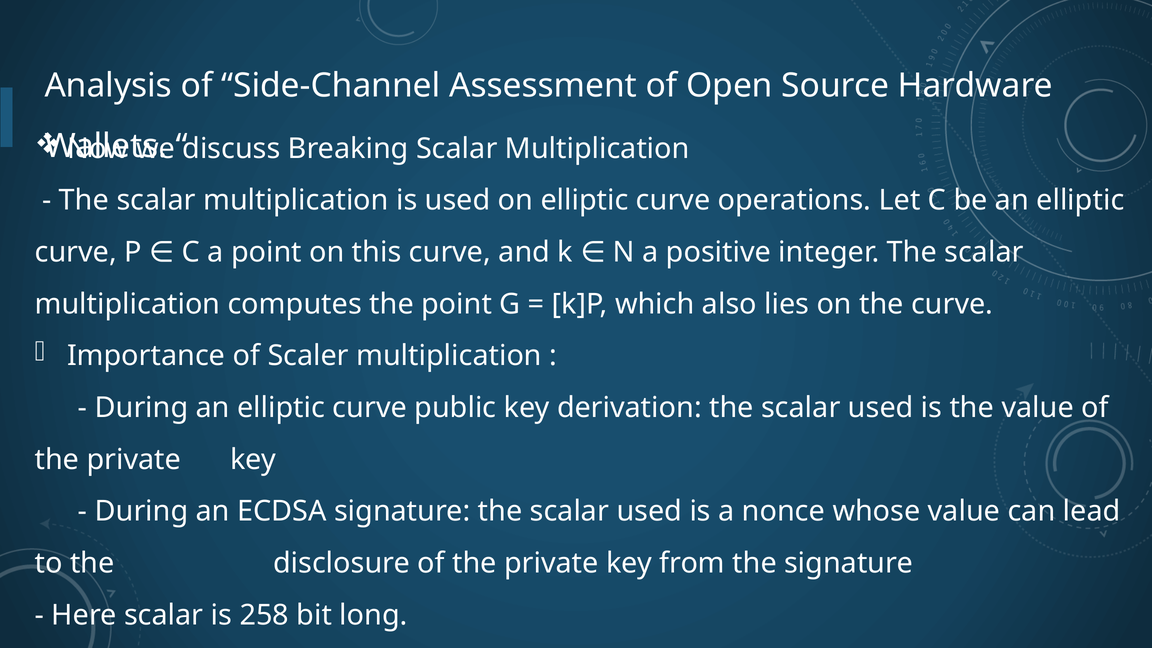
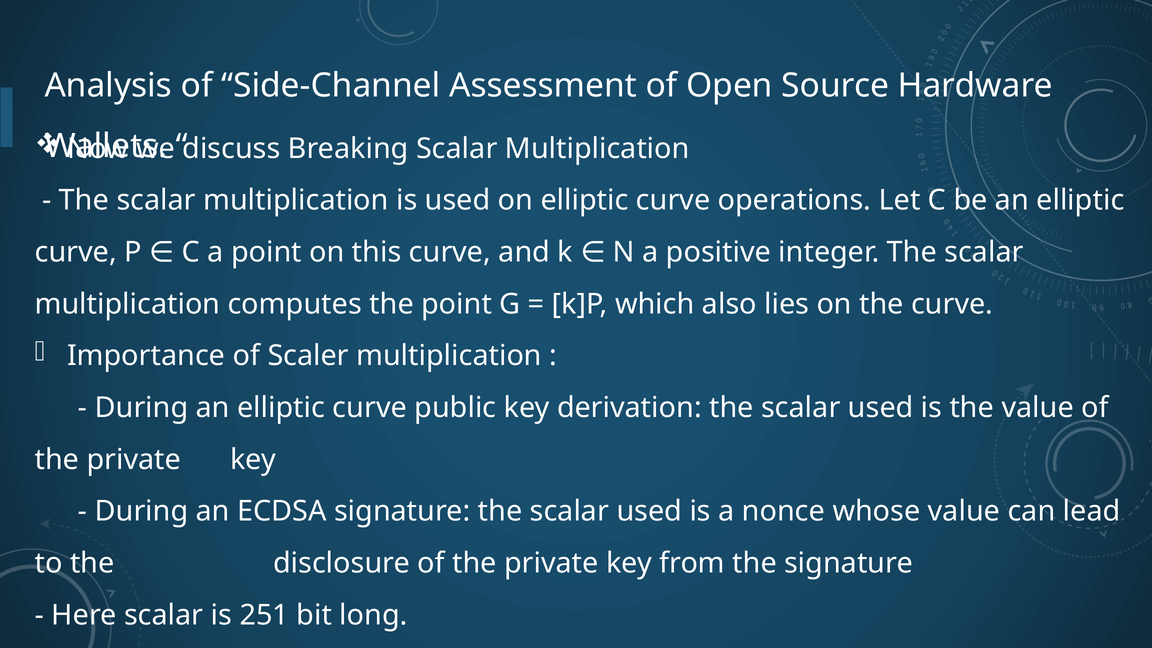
258: 258 -> 251
